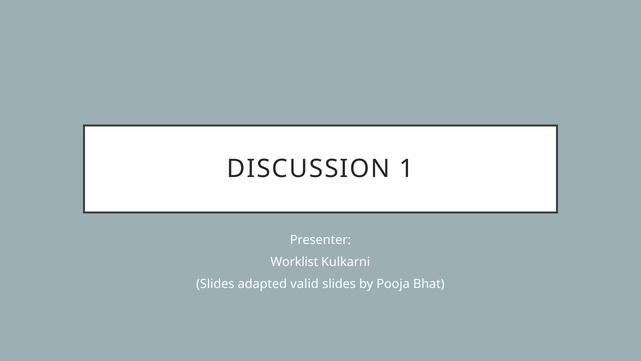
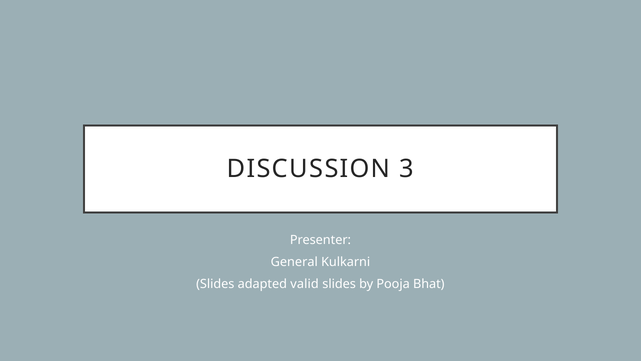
1: 1 -> 3
Worklist: Worklist -> General
